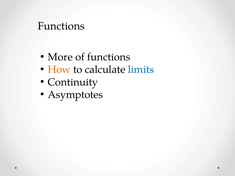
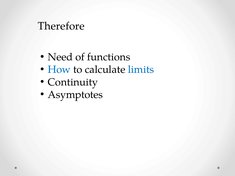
Functions at (61, 26): Functions -> Therefore
More: More -> Need
How colour: orange -> blue
